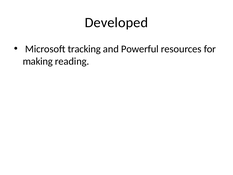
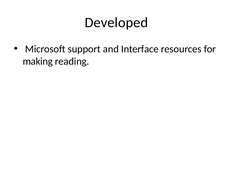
tracking: tracking -> support
Powerful: Powerful -> Interface
